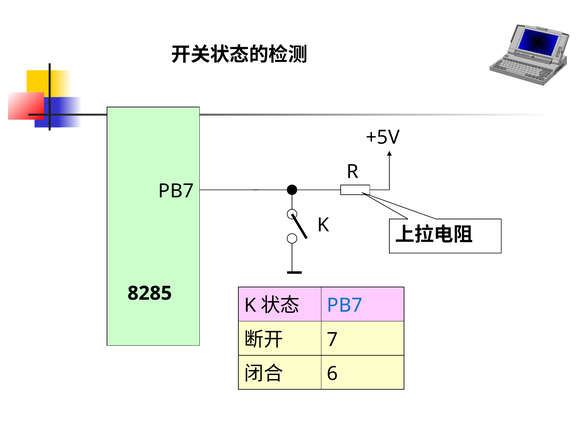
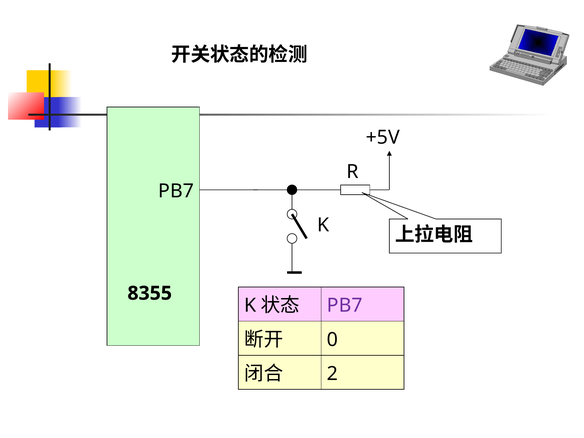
8285: 8285 -> 8355
PB7 at (345, 306) colour: blue -> purple
7: 7 -> 0
6: 6 -> 2
